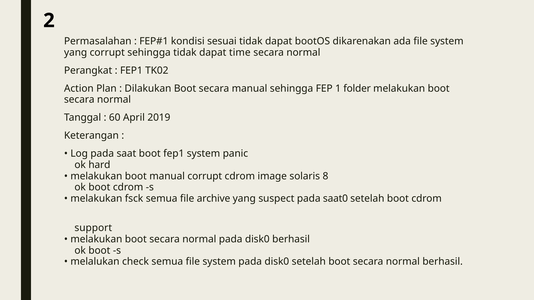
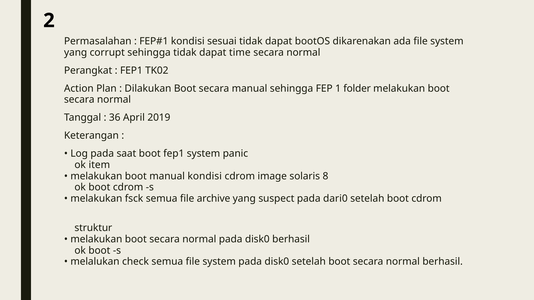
60: 60 -> 36
hard: hard -> item
manual corrupt: corrupt -> kondisi
saat0: saat0 -> dari0
support: support -> struktur
